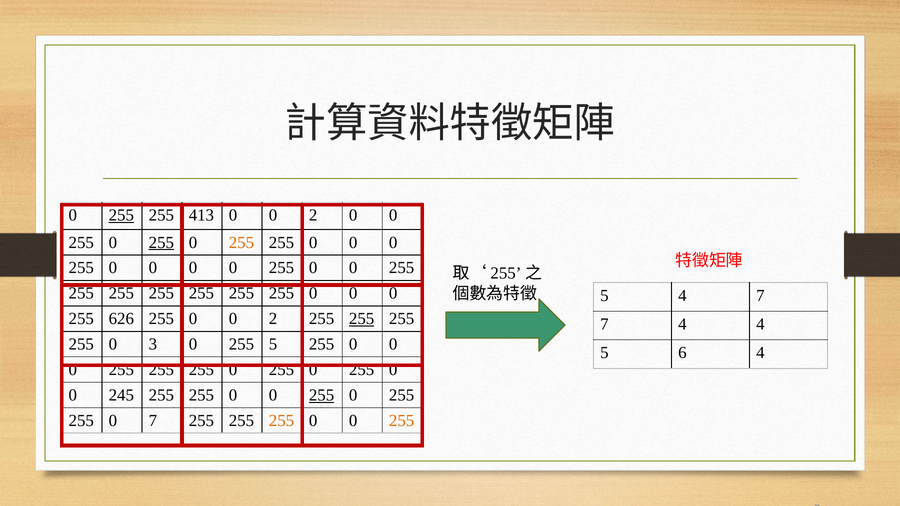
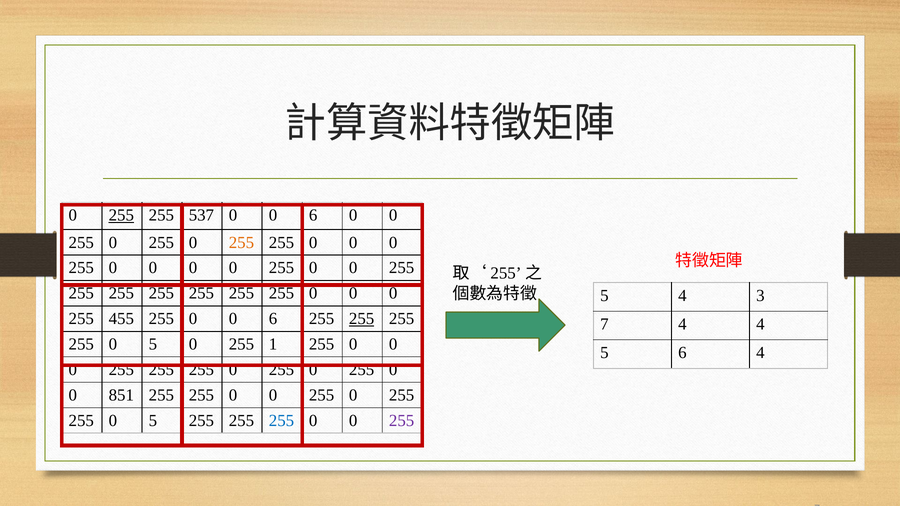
413: 413 -> 537
2 at (313, 215): 2 -> 6
255 at (161, 243) underline: present -> none
4 7: 7 -> 3
626: 626 -> 455
255 0 0 2: 2 -> 6
3 at (153, 344): 3 -> 5
255 5: 5 -> 1
245: 245 -> 851
255 at (322, 395) underline: present -> none
7 at (153, 421): 7 -> 5
255 at (282, 421) colour: orange -> blue
255 at (402, 421) colour: orange -> purple
